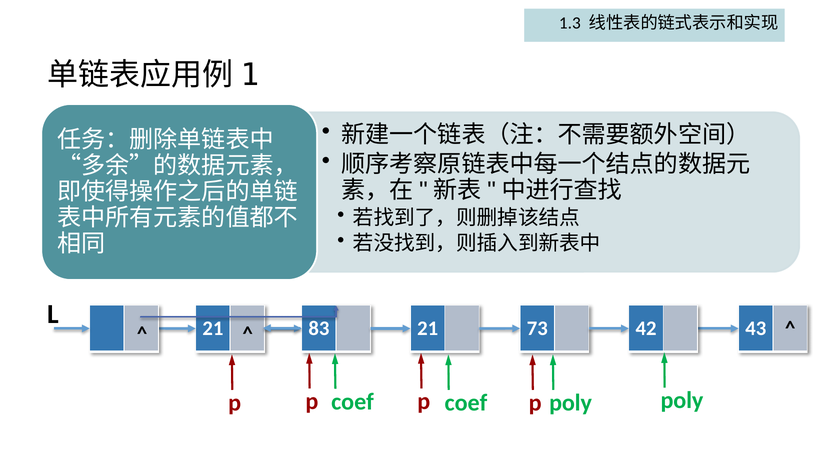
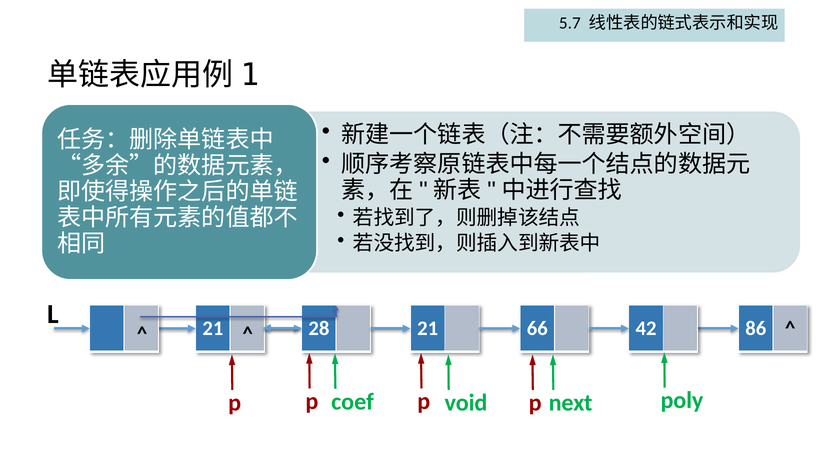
1.3: 1.3 -> 5.7
73: 73 -> 66
83: 83 -> 28
43: 43 -> 86
p coef: coef -> void
poly at (571, 403): poly -> next
